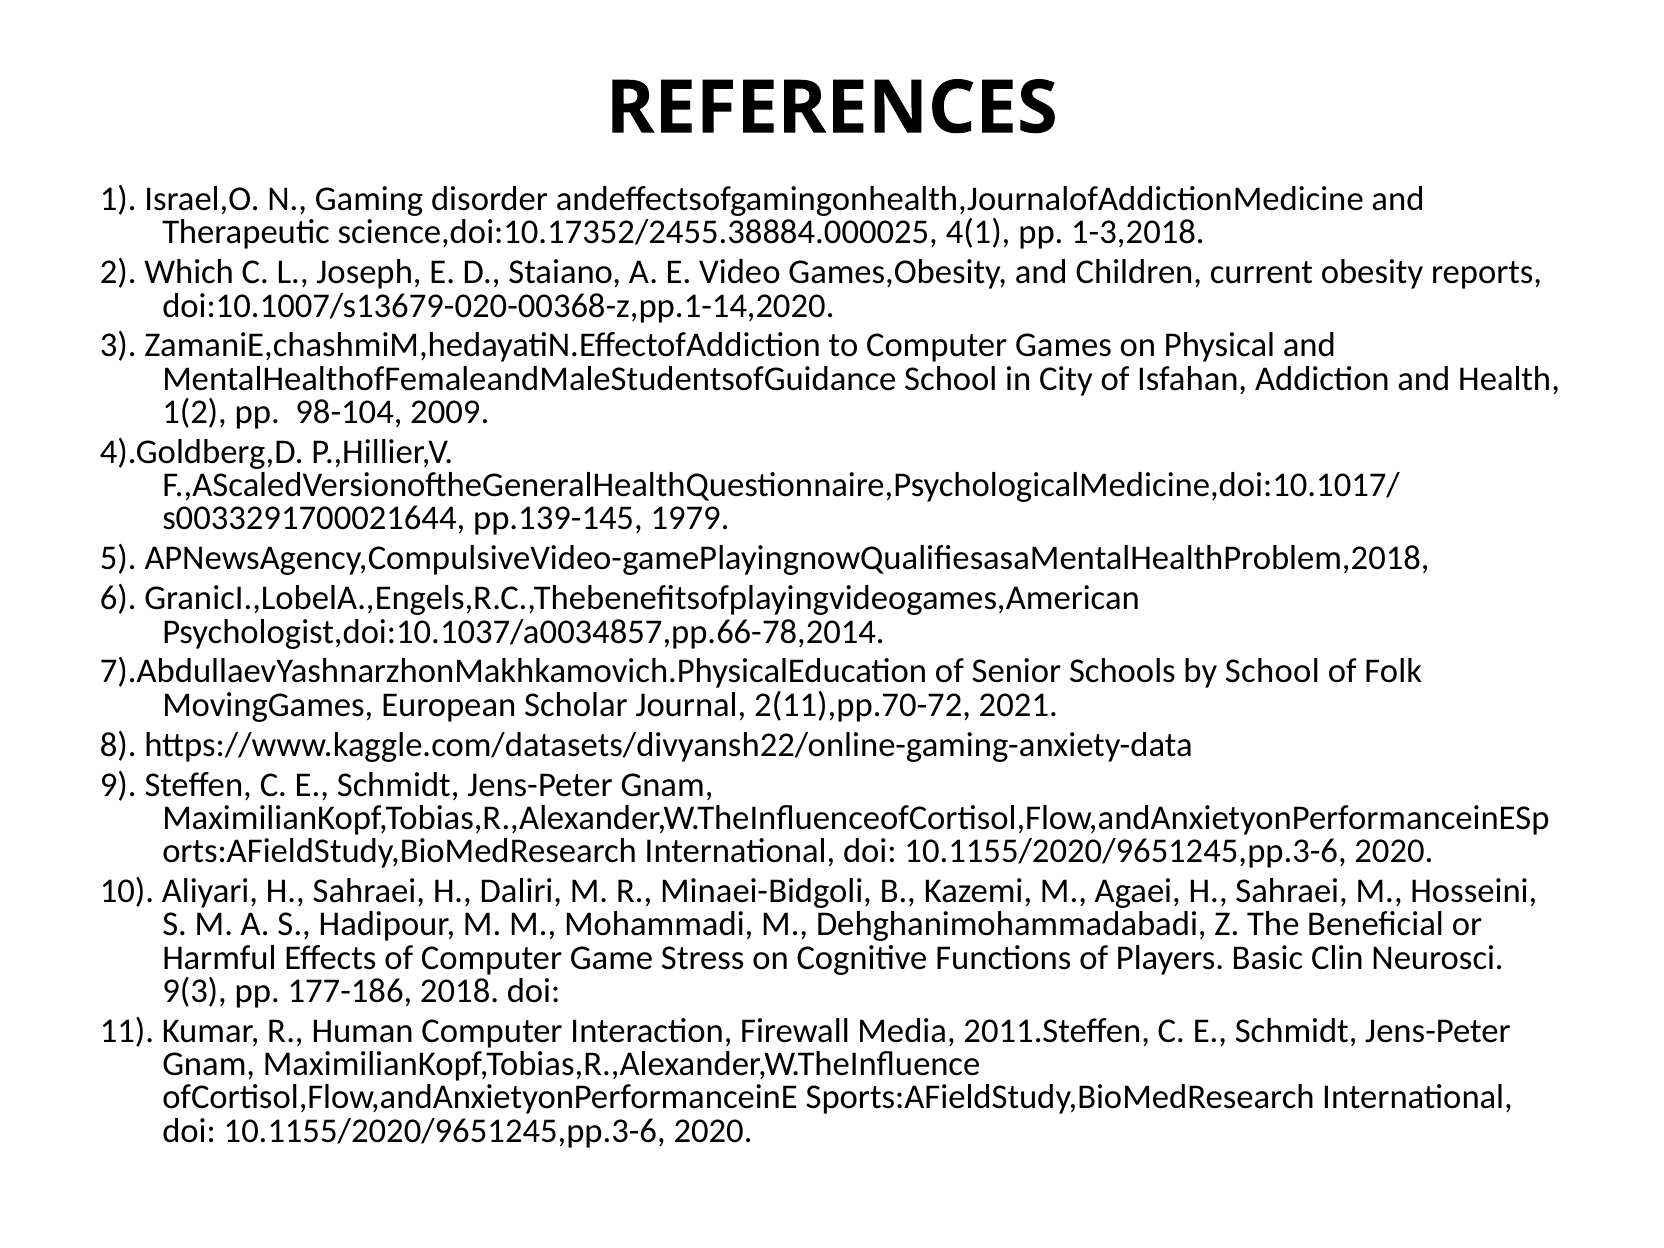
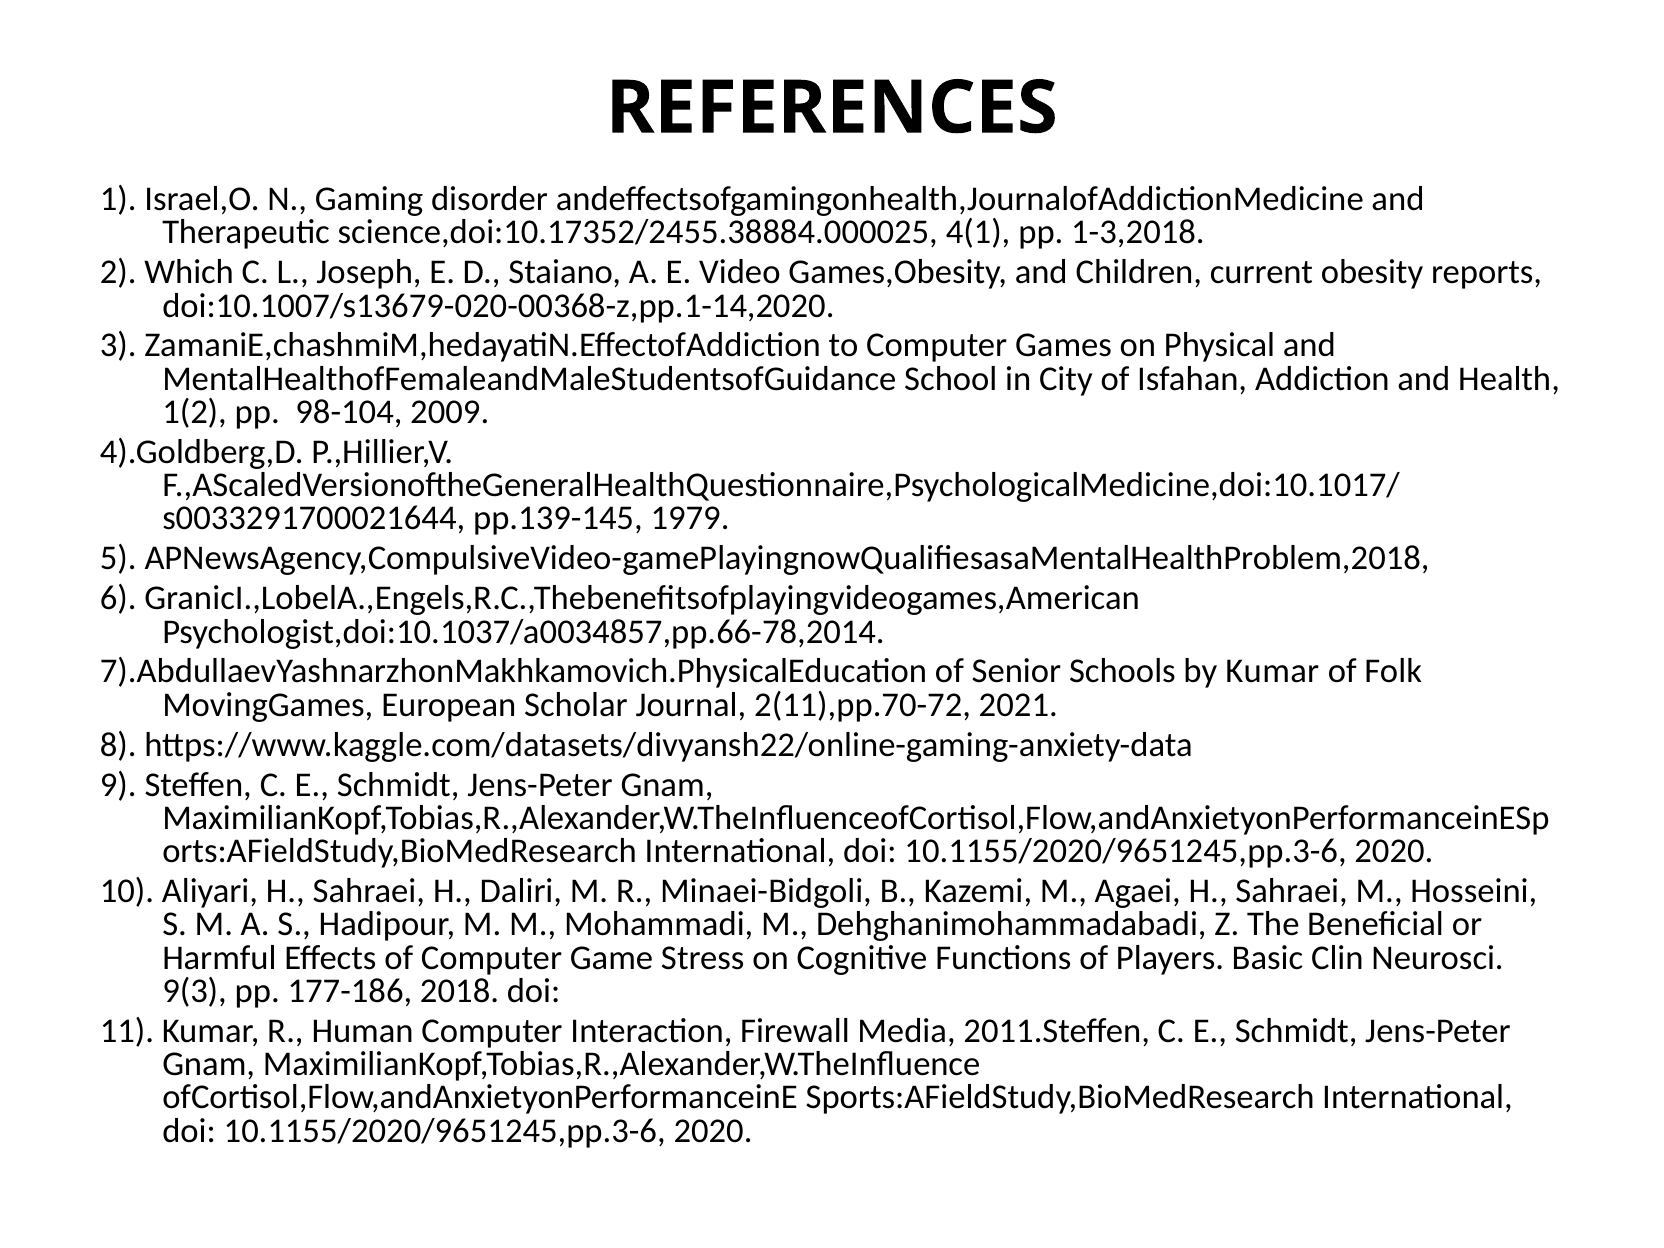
by School: School -> Kumar
